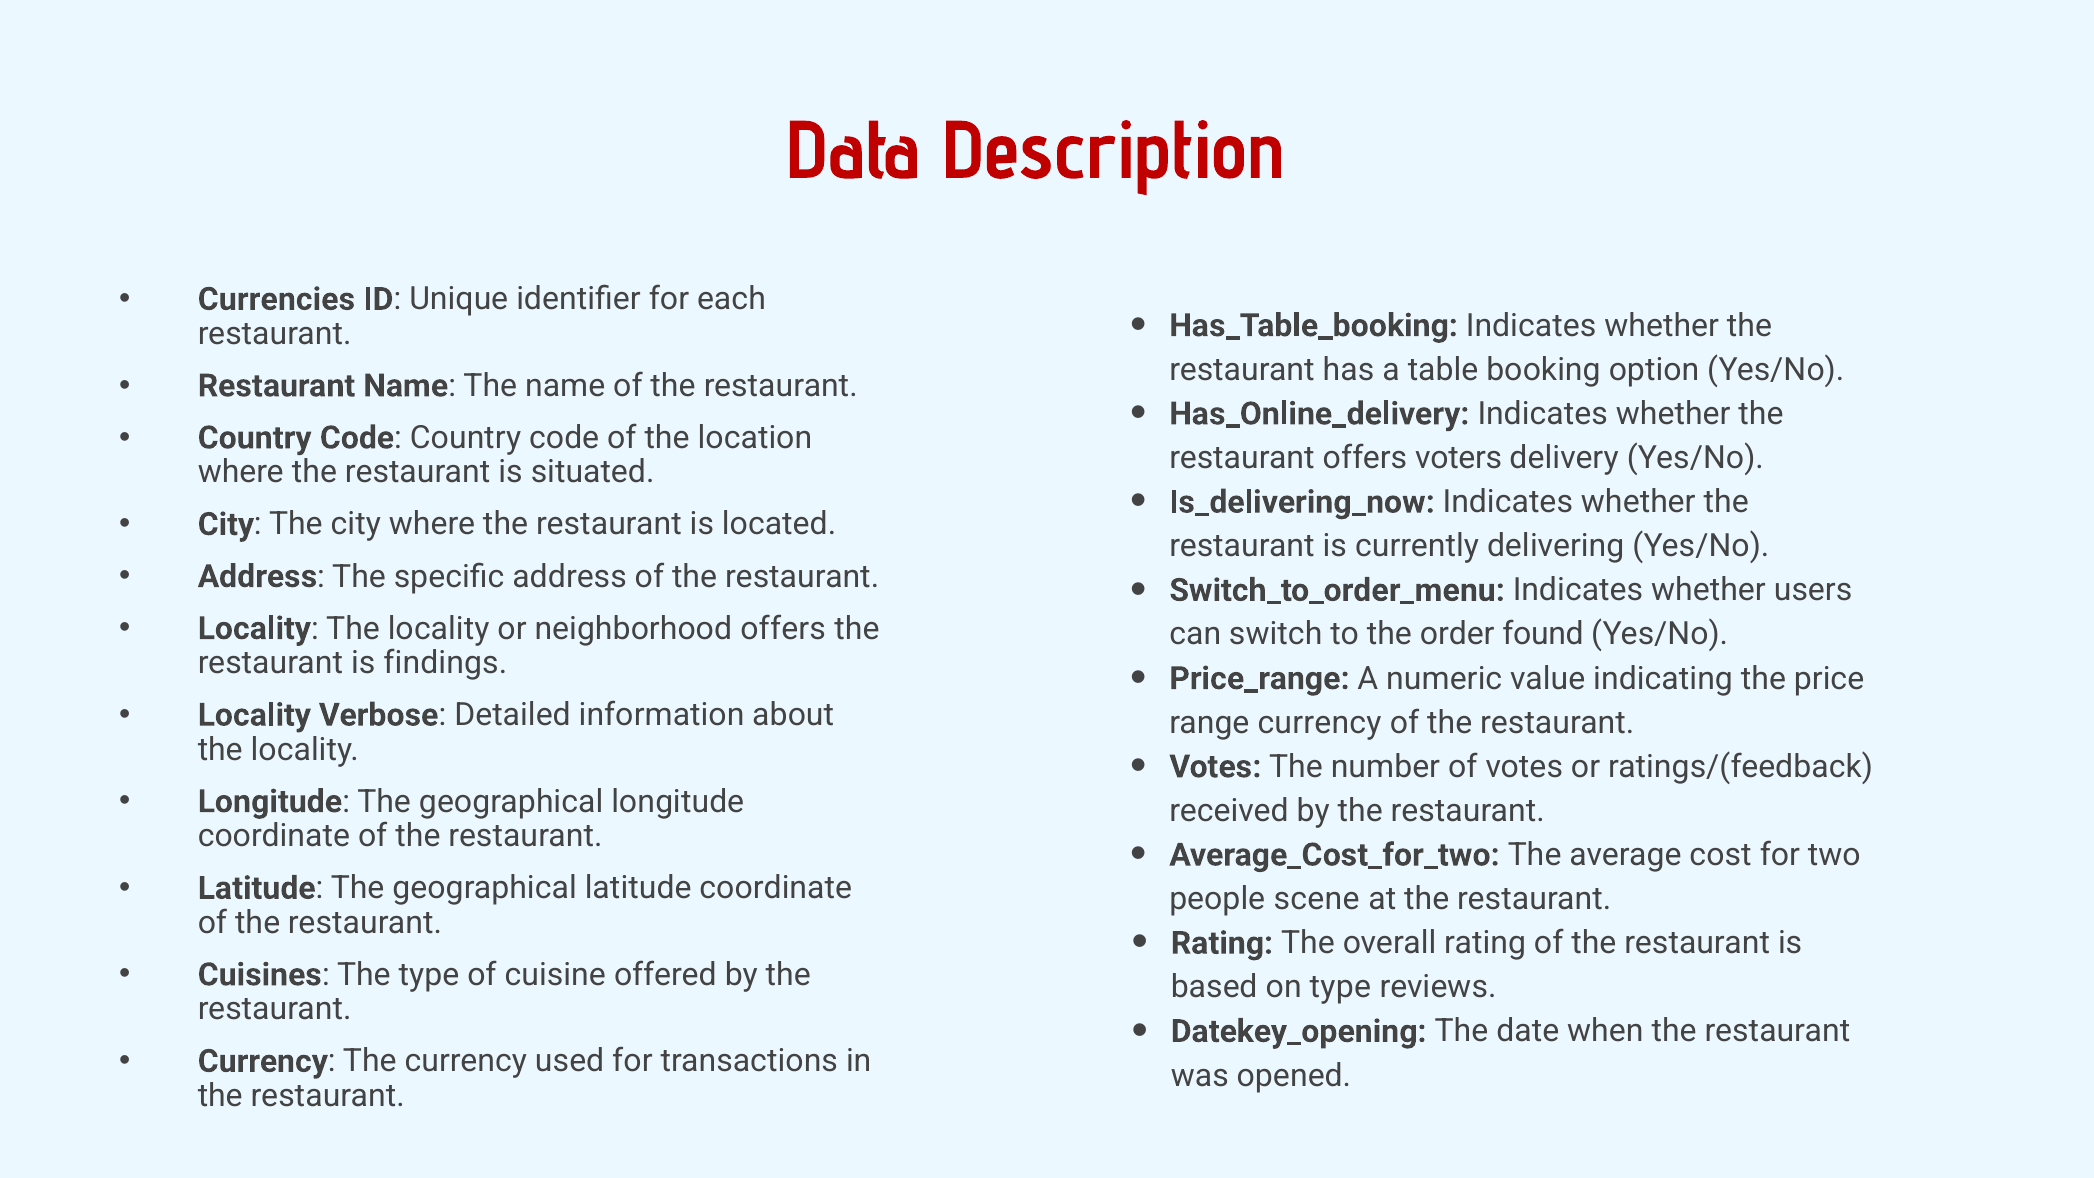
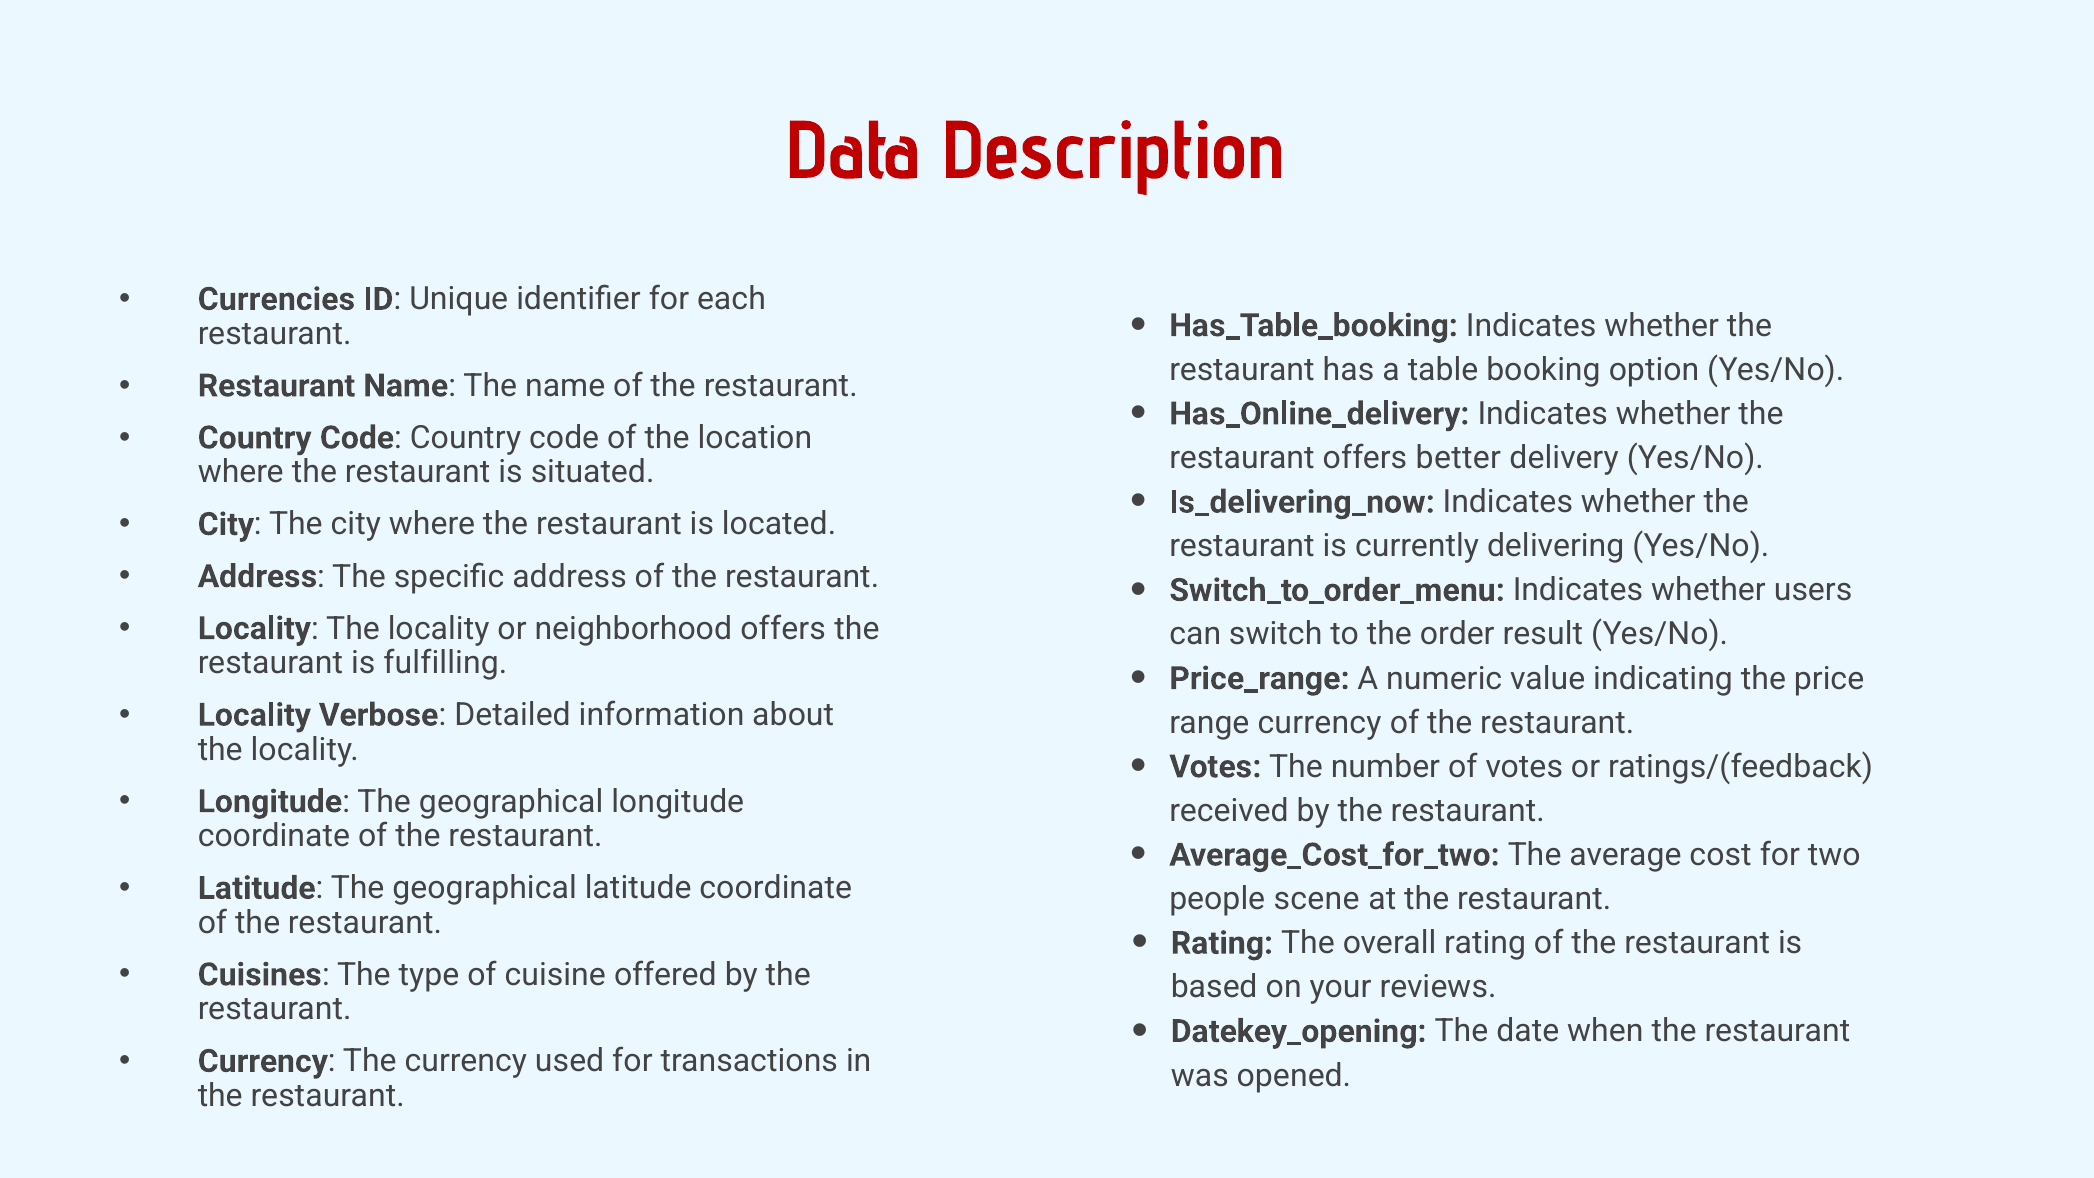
voters: voters -> better
found: found -> result
findings: findings -> fulfilling
on type: type -> your
